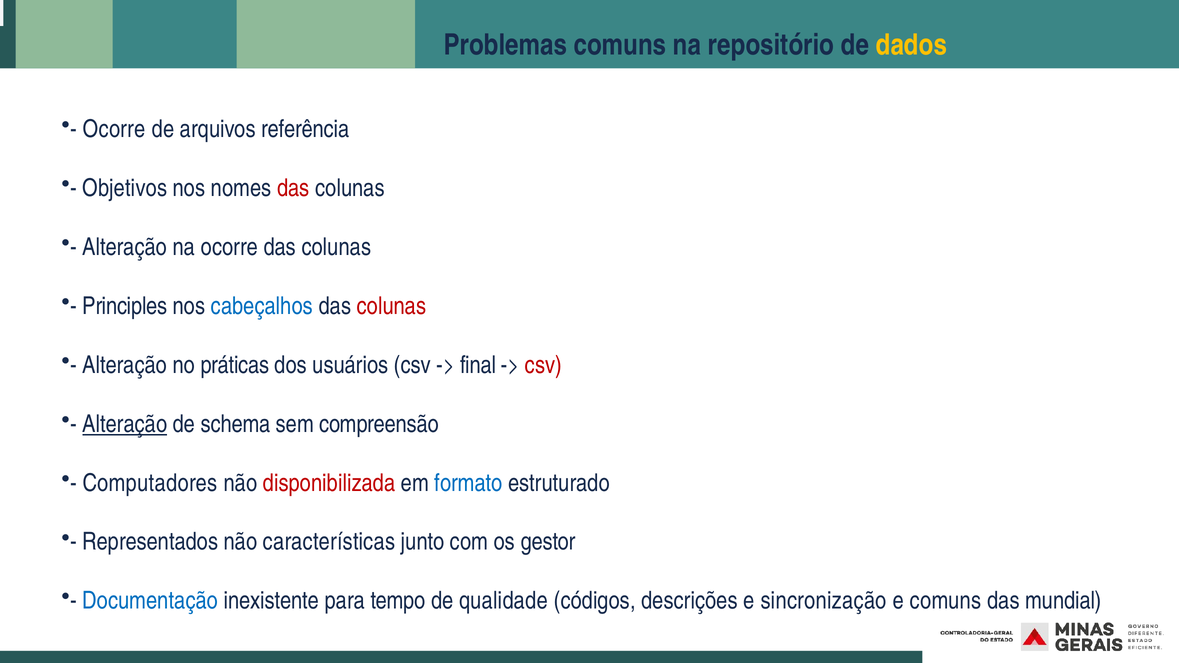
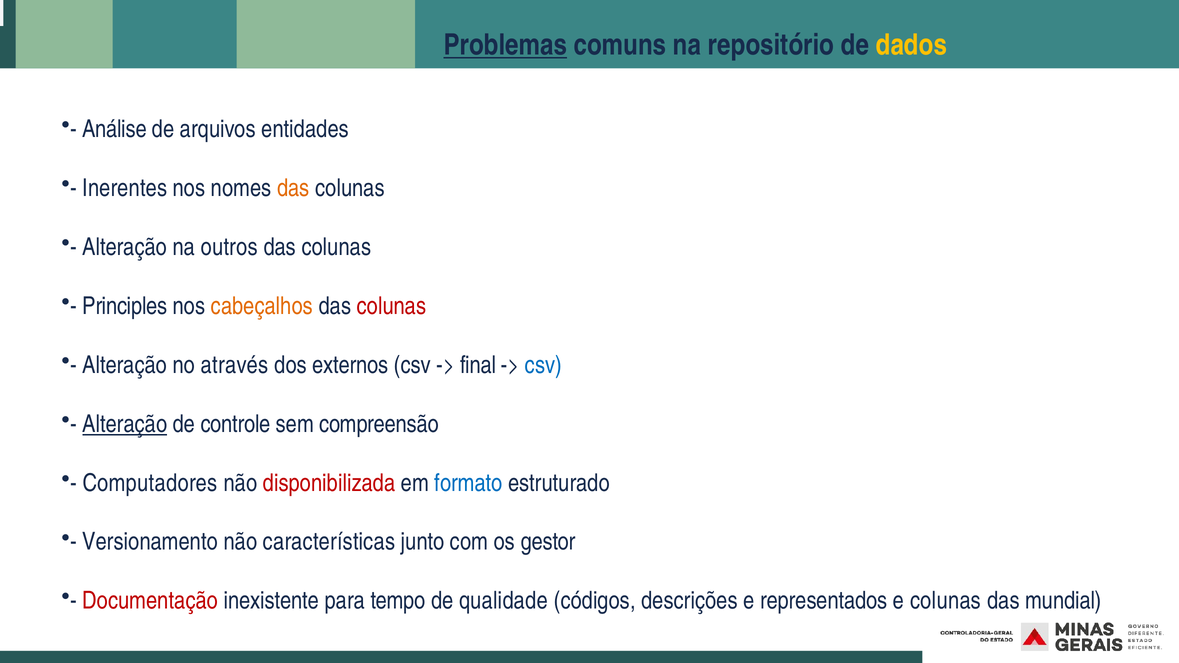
Problemas underline: none -> present
Ocorre at (114, 129): Ocorre -> Análise
referência: referência -> entidades
Objetivos: Objetivos -> Inerentes
das at (293, 188) colour: red -> orange
na ocorre: ocorre -> outros
cabeçalhos colour: blue -> orange
práticas: práticas -> através
usuários: usuários -> externos
csv at (543, 365) colour: red -> blue
schema: schema -> controle
Representados: Representados -> Versionamento
Documentação colour: blue -> red
sincronização: sincronização -> representados
e comuns: comuns -> colunas
